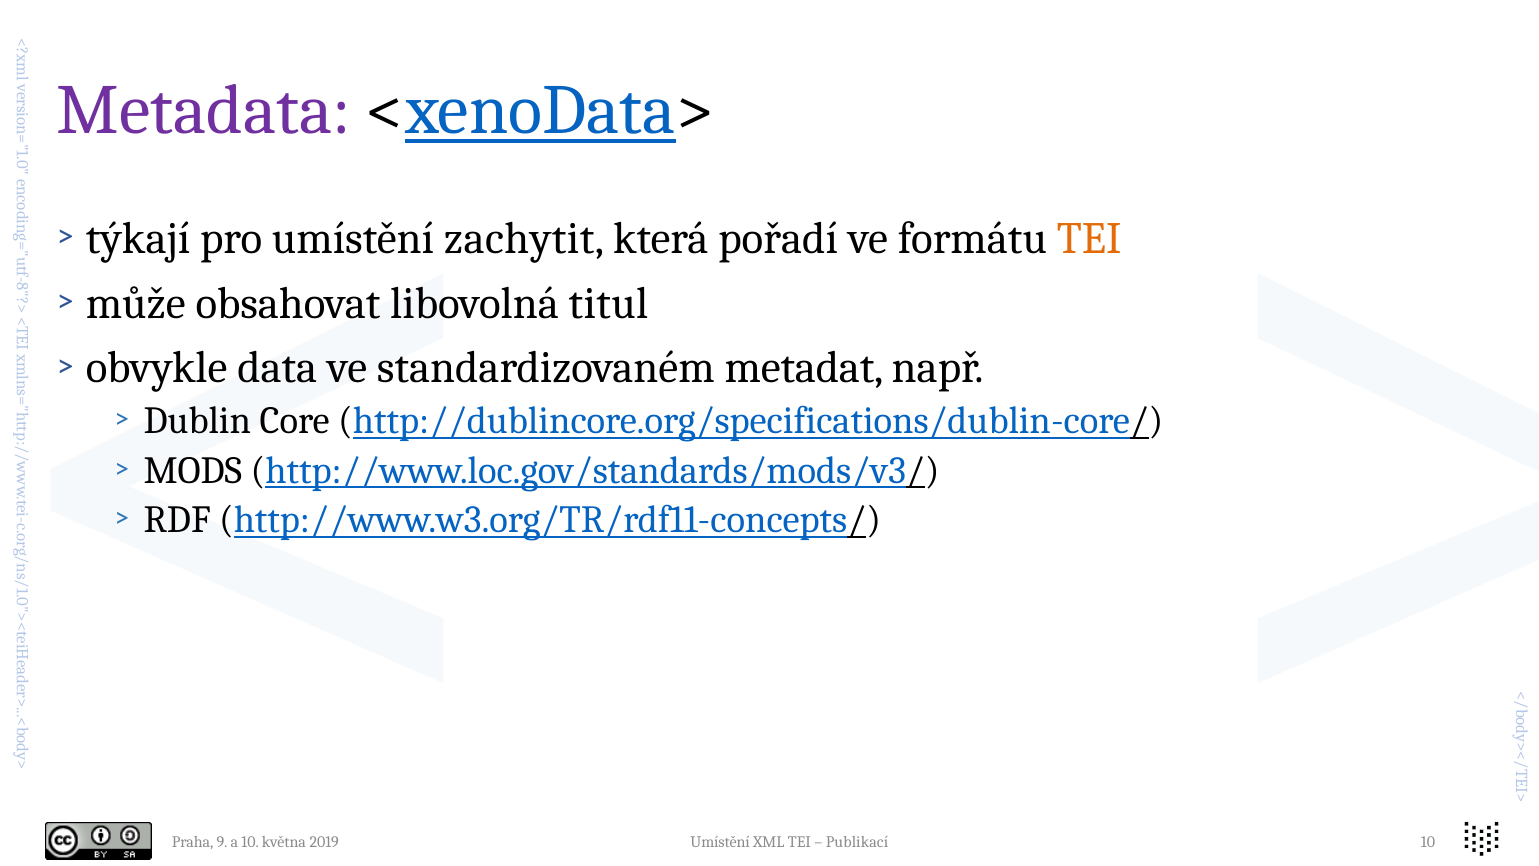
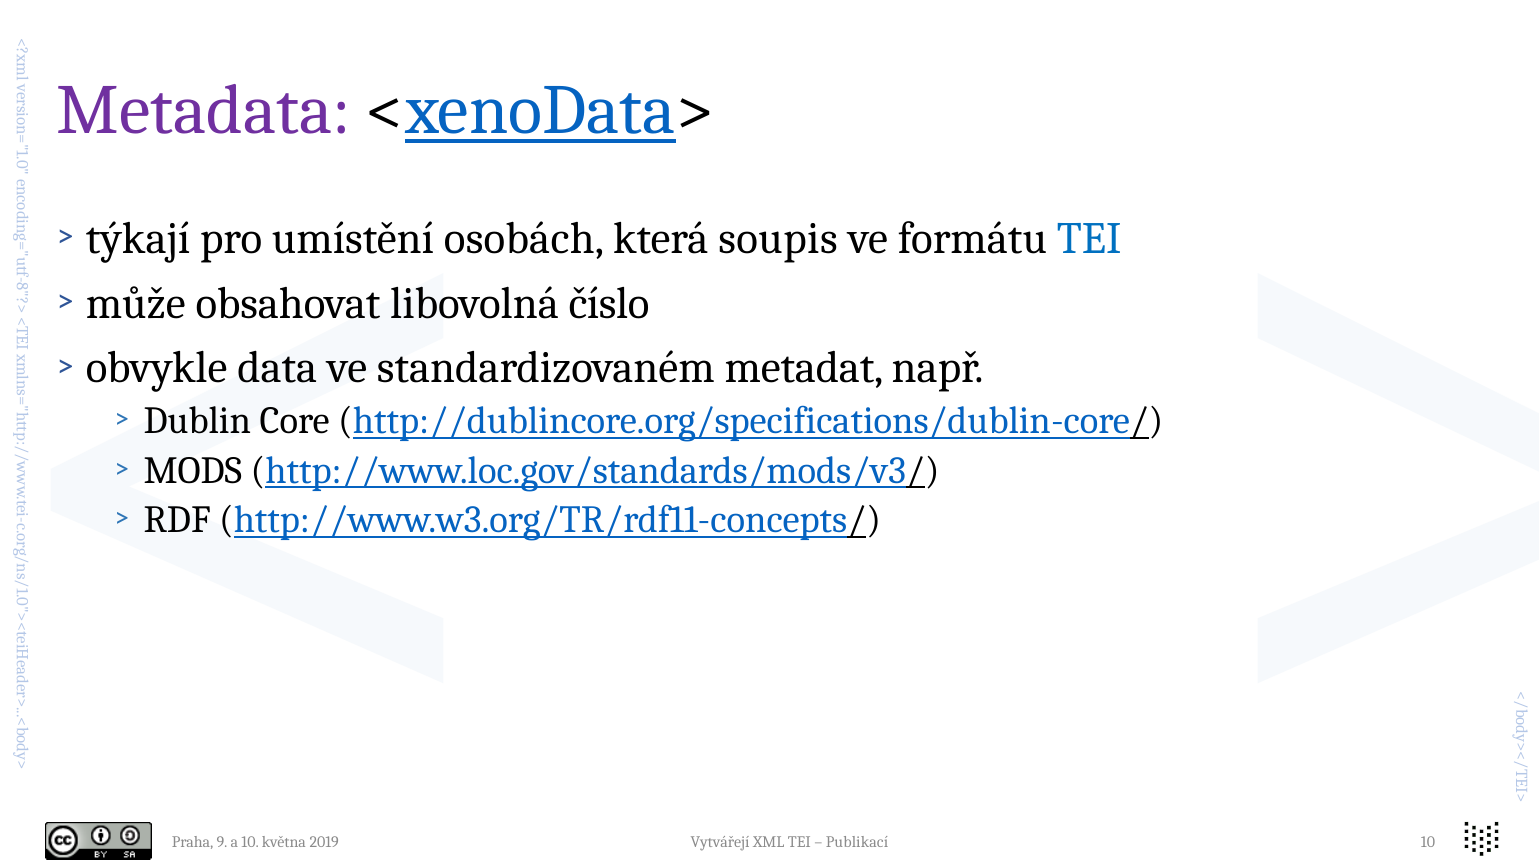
zachytit: zachytit -> osobách
pořadí: pořadí -> soupis
TEI at (1089, 239) colour: orange -> blue
titul: titul -> číslo
Umístění at (720, 842): Umístění -> Vytvářejí
